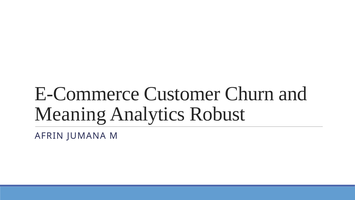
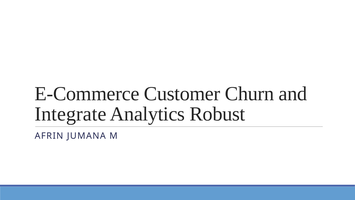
Meaning: Meaning -> Integrate
